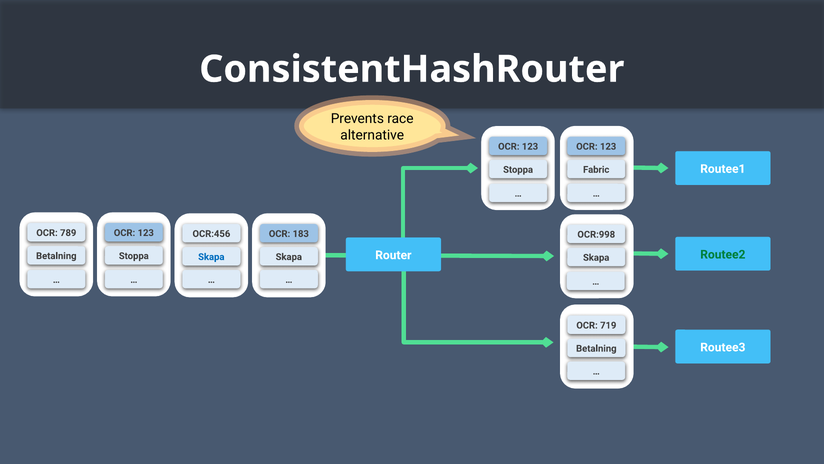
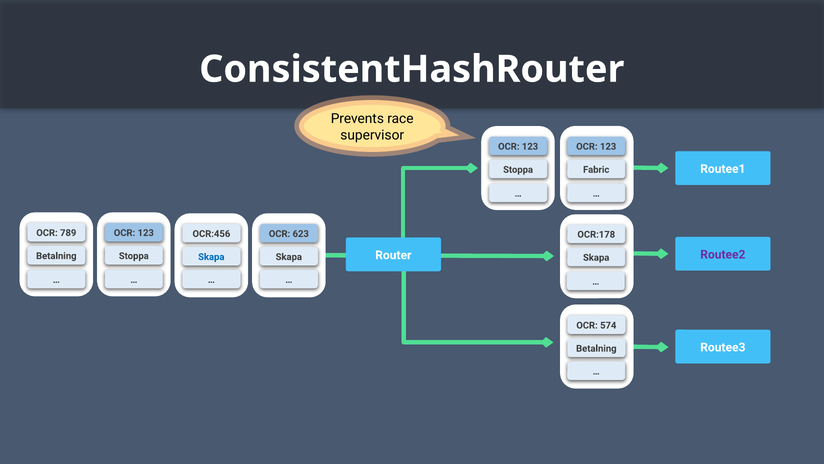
alternative: alternative -> supervisor
183: 183 -> 623
OCR:998: OCR:998 -> OCR:178
Routee2 colour: green -> purple
719: 719 -> 574
